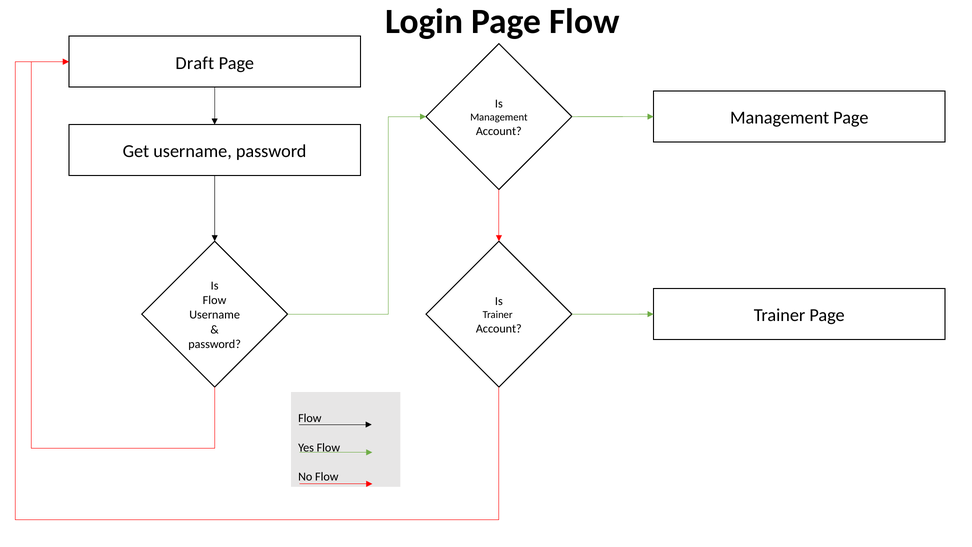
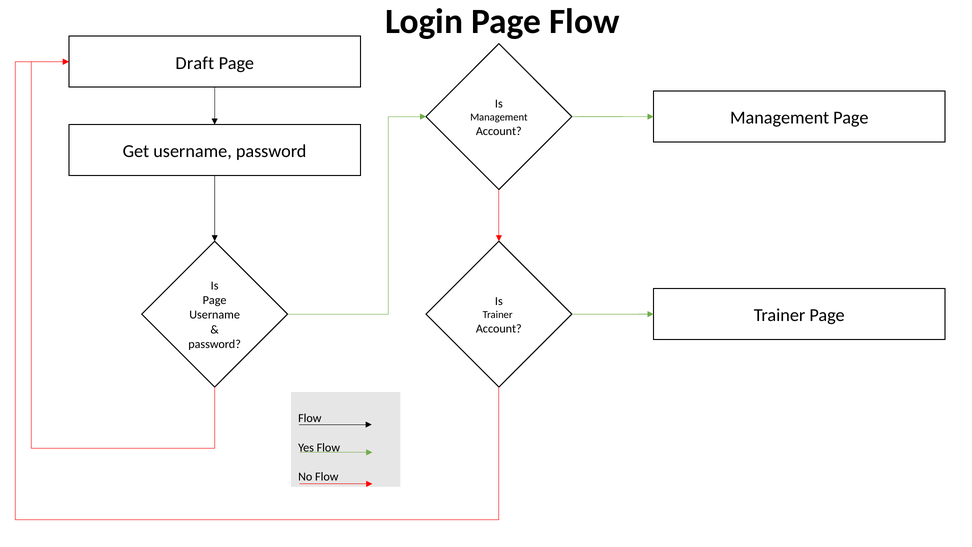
Flow at (215, 300): Flow -> Page
